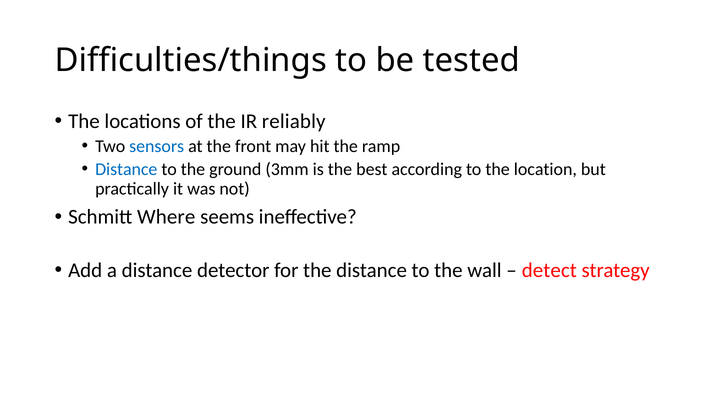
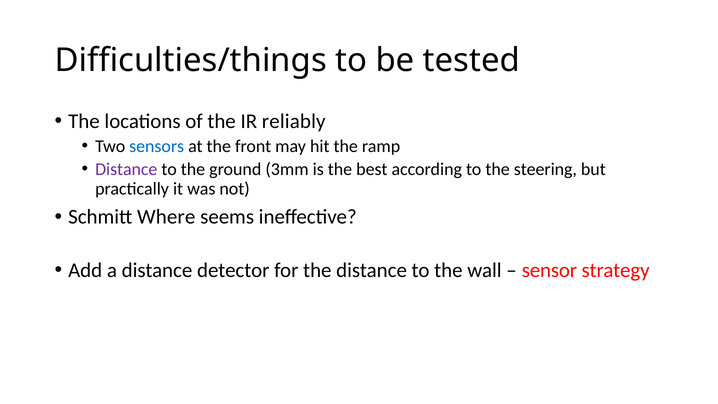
Distance at (126, 169) colour: blue -> purple
location: location -> steering
detect: detect -> sensor
